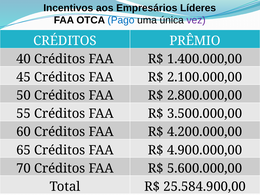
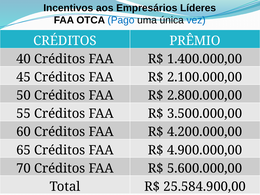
vez colour: purple -> blue
